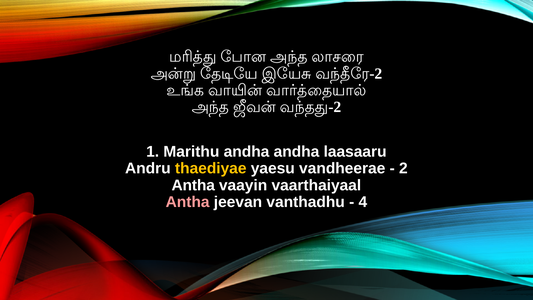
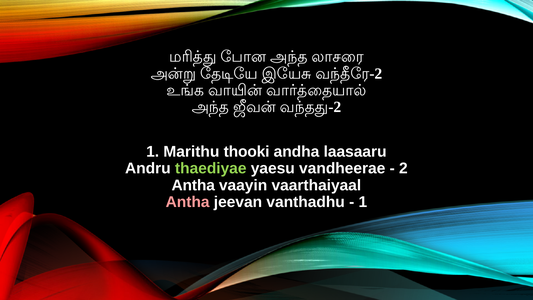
Marithu andha: andha -> thooki
thaediyae colour: yellow -> light green
4 at (363, 202): 4 -> 1
